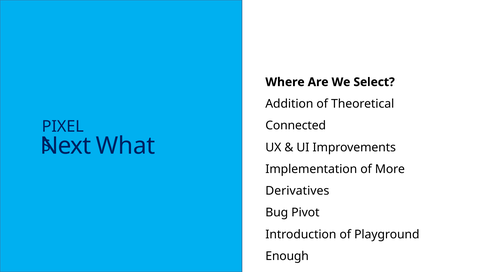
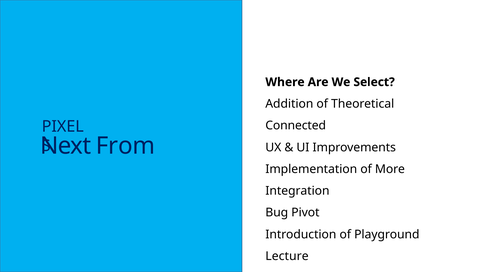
What: What -> From
Derivatives: Derivatives -> Integration
Enough: Enough -> Lecture
